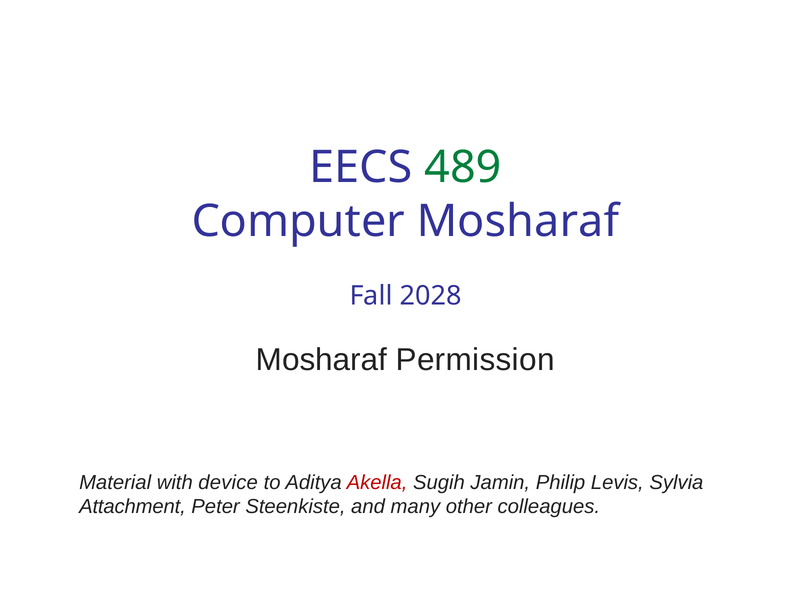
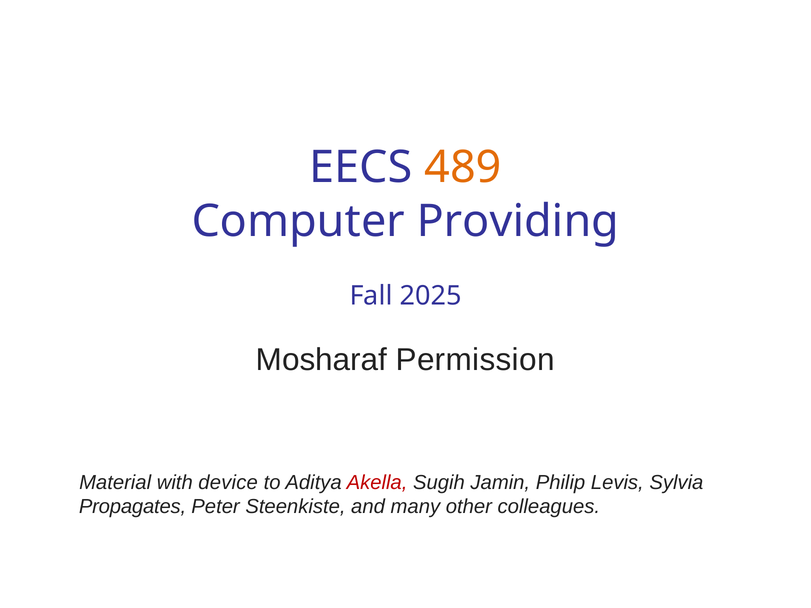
489 colour: green -> orange
Computer Mosharaf: Mosharaf -> Providing
2028: 2028 -> 2025
Attachment: Attachment -> Propagates
